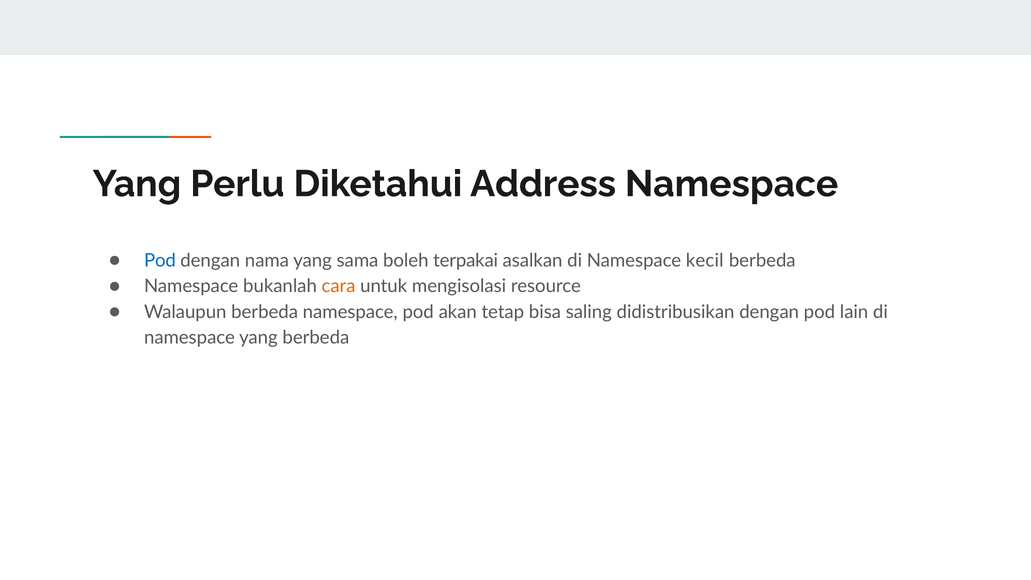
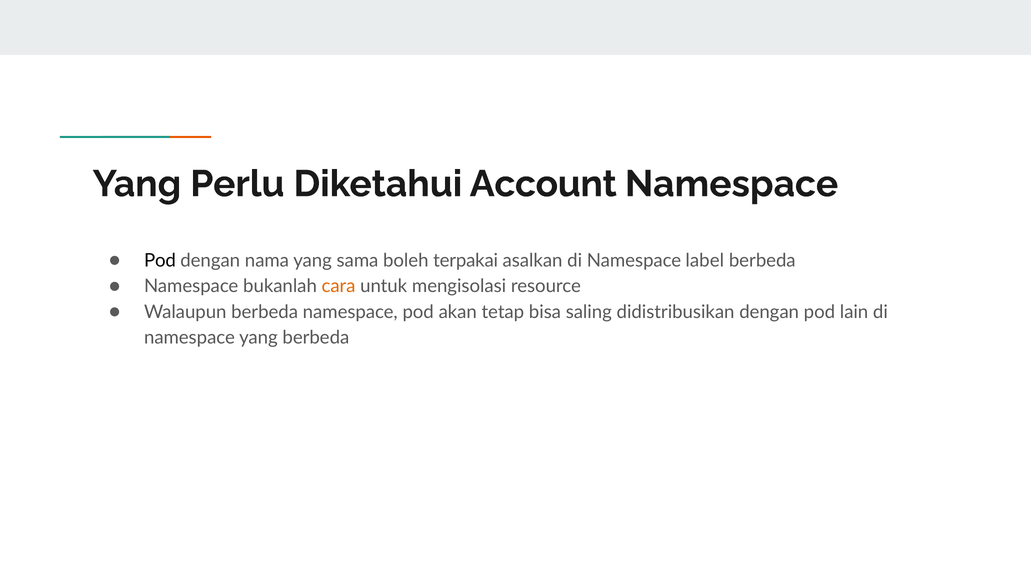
Address: Address -> Account
Pod at (160, 261) colour: blue -> black
kecil: kecil -> label
